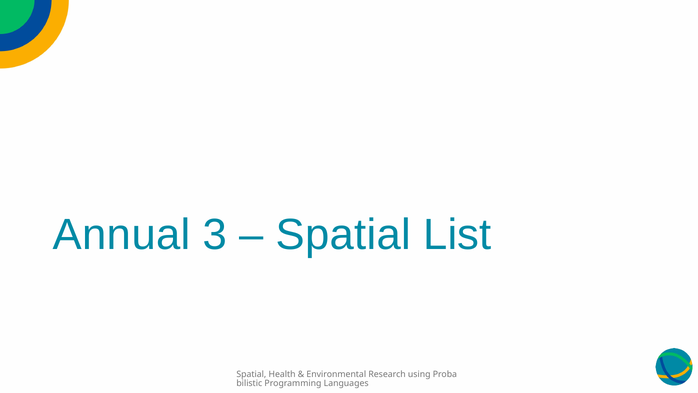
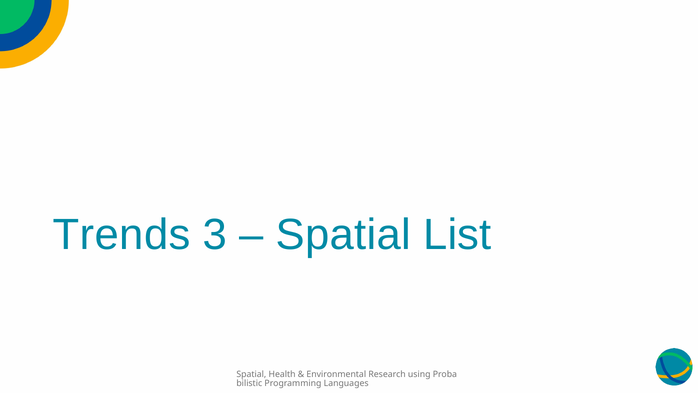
Annual: Annual -> Trends
